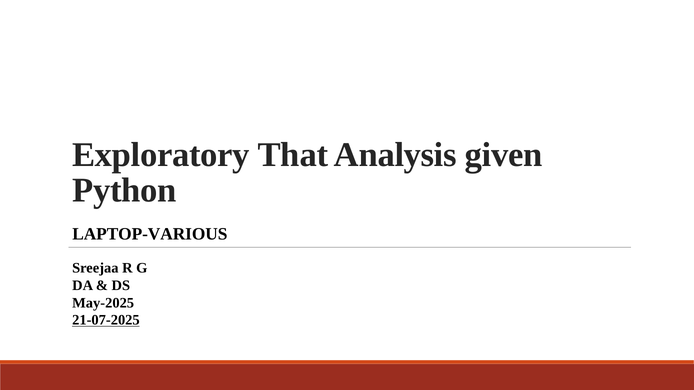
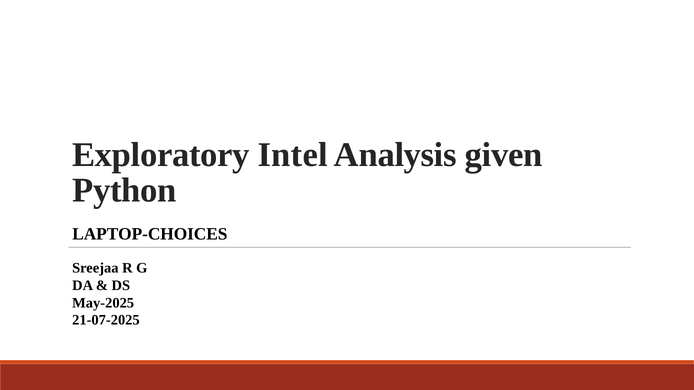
That: That -> Intel
LAPTOP-VARIOUS: LAPTOP-VARIOUS -> LAPTOP-CHOICES
21-07-2025 underline: present -> none
